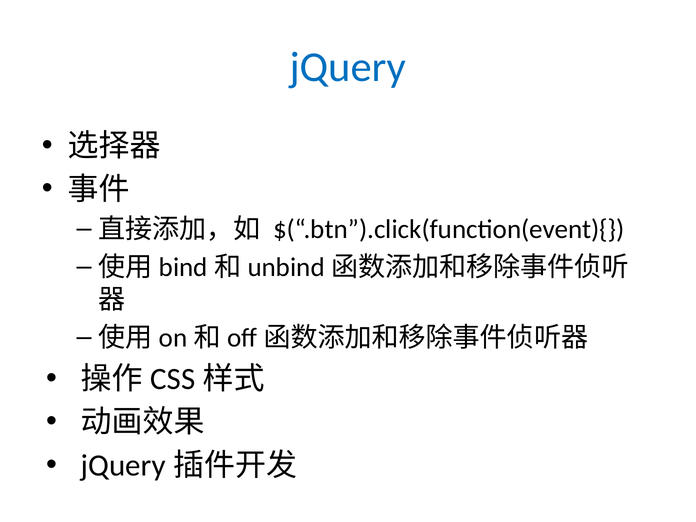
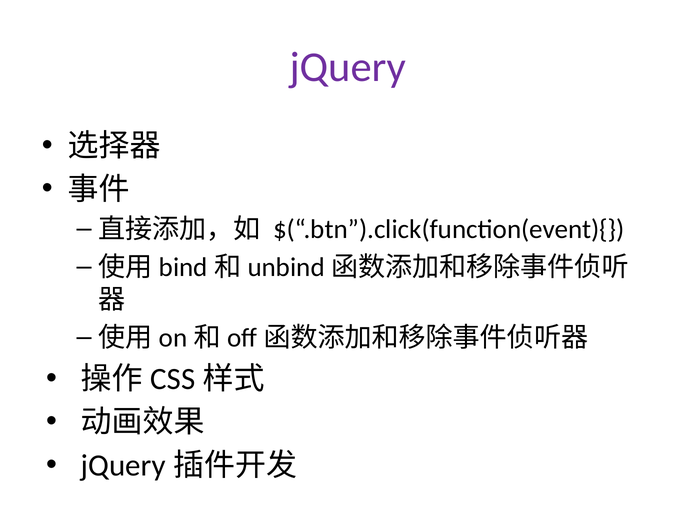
jQuery colour: blue -> purple
